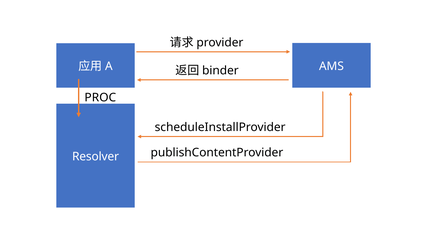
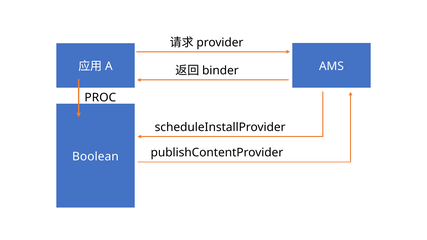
Resolver: Resolver -> Boolean
